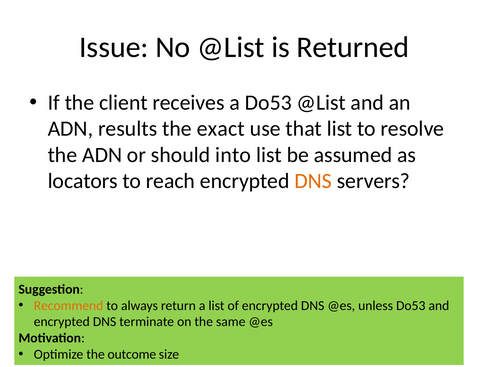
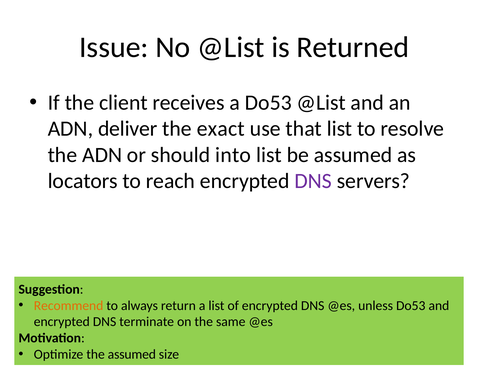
results: results -> deliver
DNS at (313, 181) colour: orange -> purple
the outcome: outcome -> assumed
